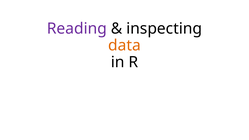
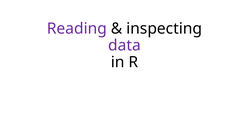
data colour: orange -> purple
